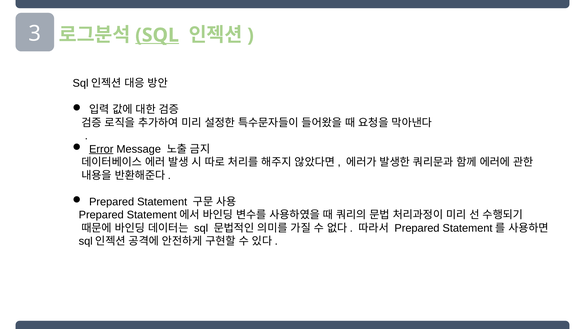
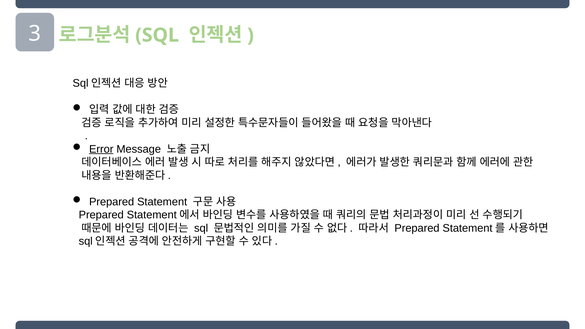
SQL at (157, 35) underline: present -> none
